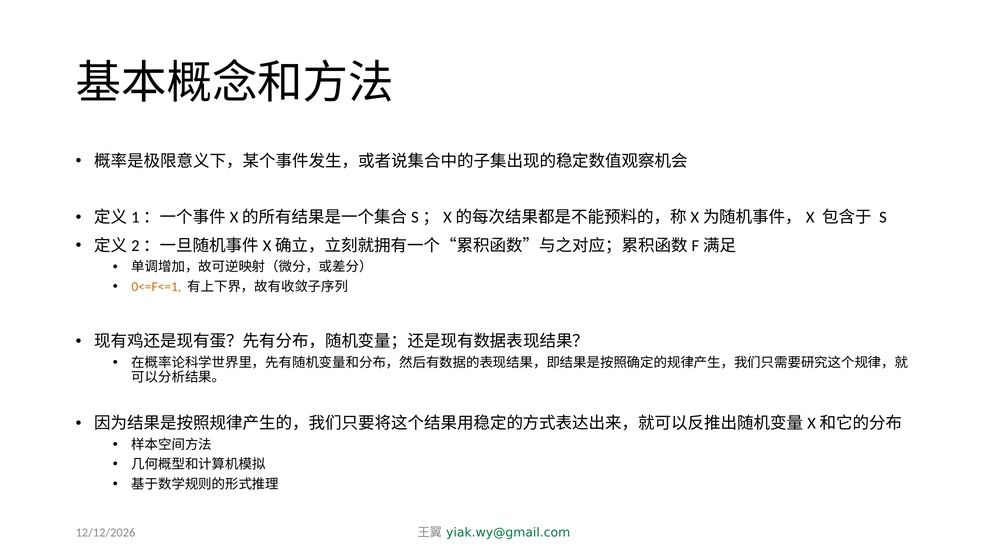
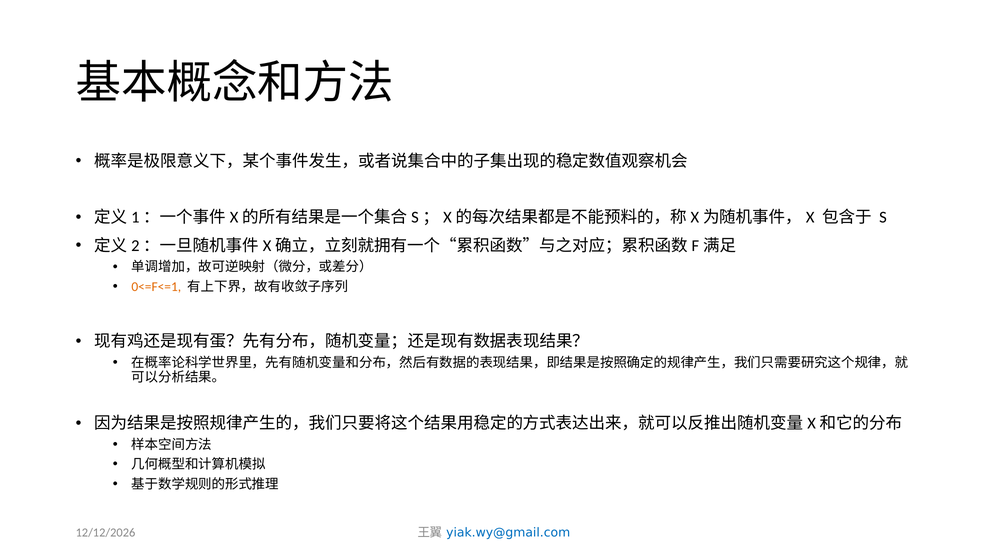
yiak.wy@gmail.com colour: green -> blue
